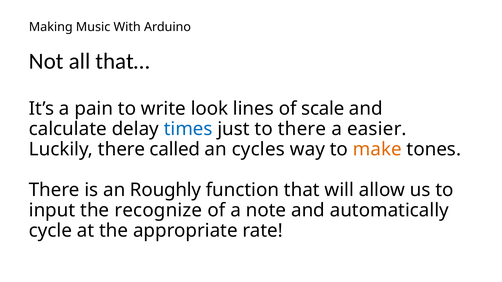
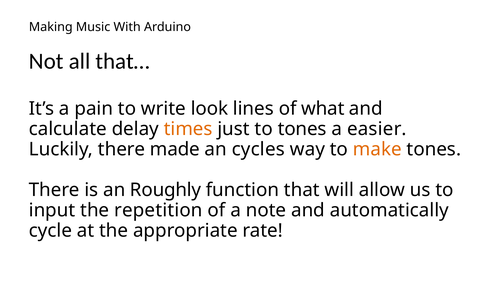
scale: scale -> what
times colour: blue -> orange
to there: there -> tones
called: called -> made
recognize: recognize -> repetition
